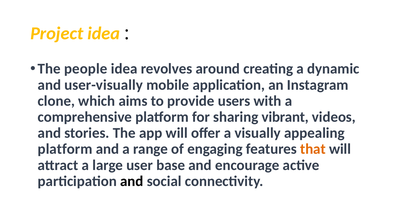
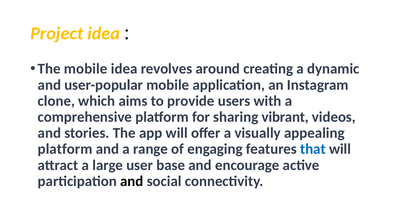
The people: people -> mobile
user-visually: user-visually -> user-popular
that colour: orange -> blue
